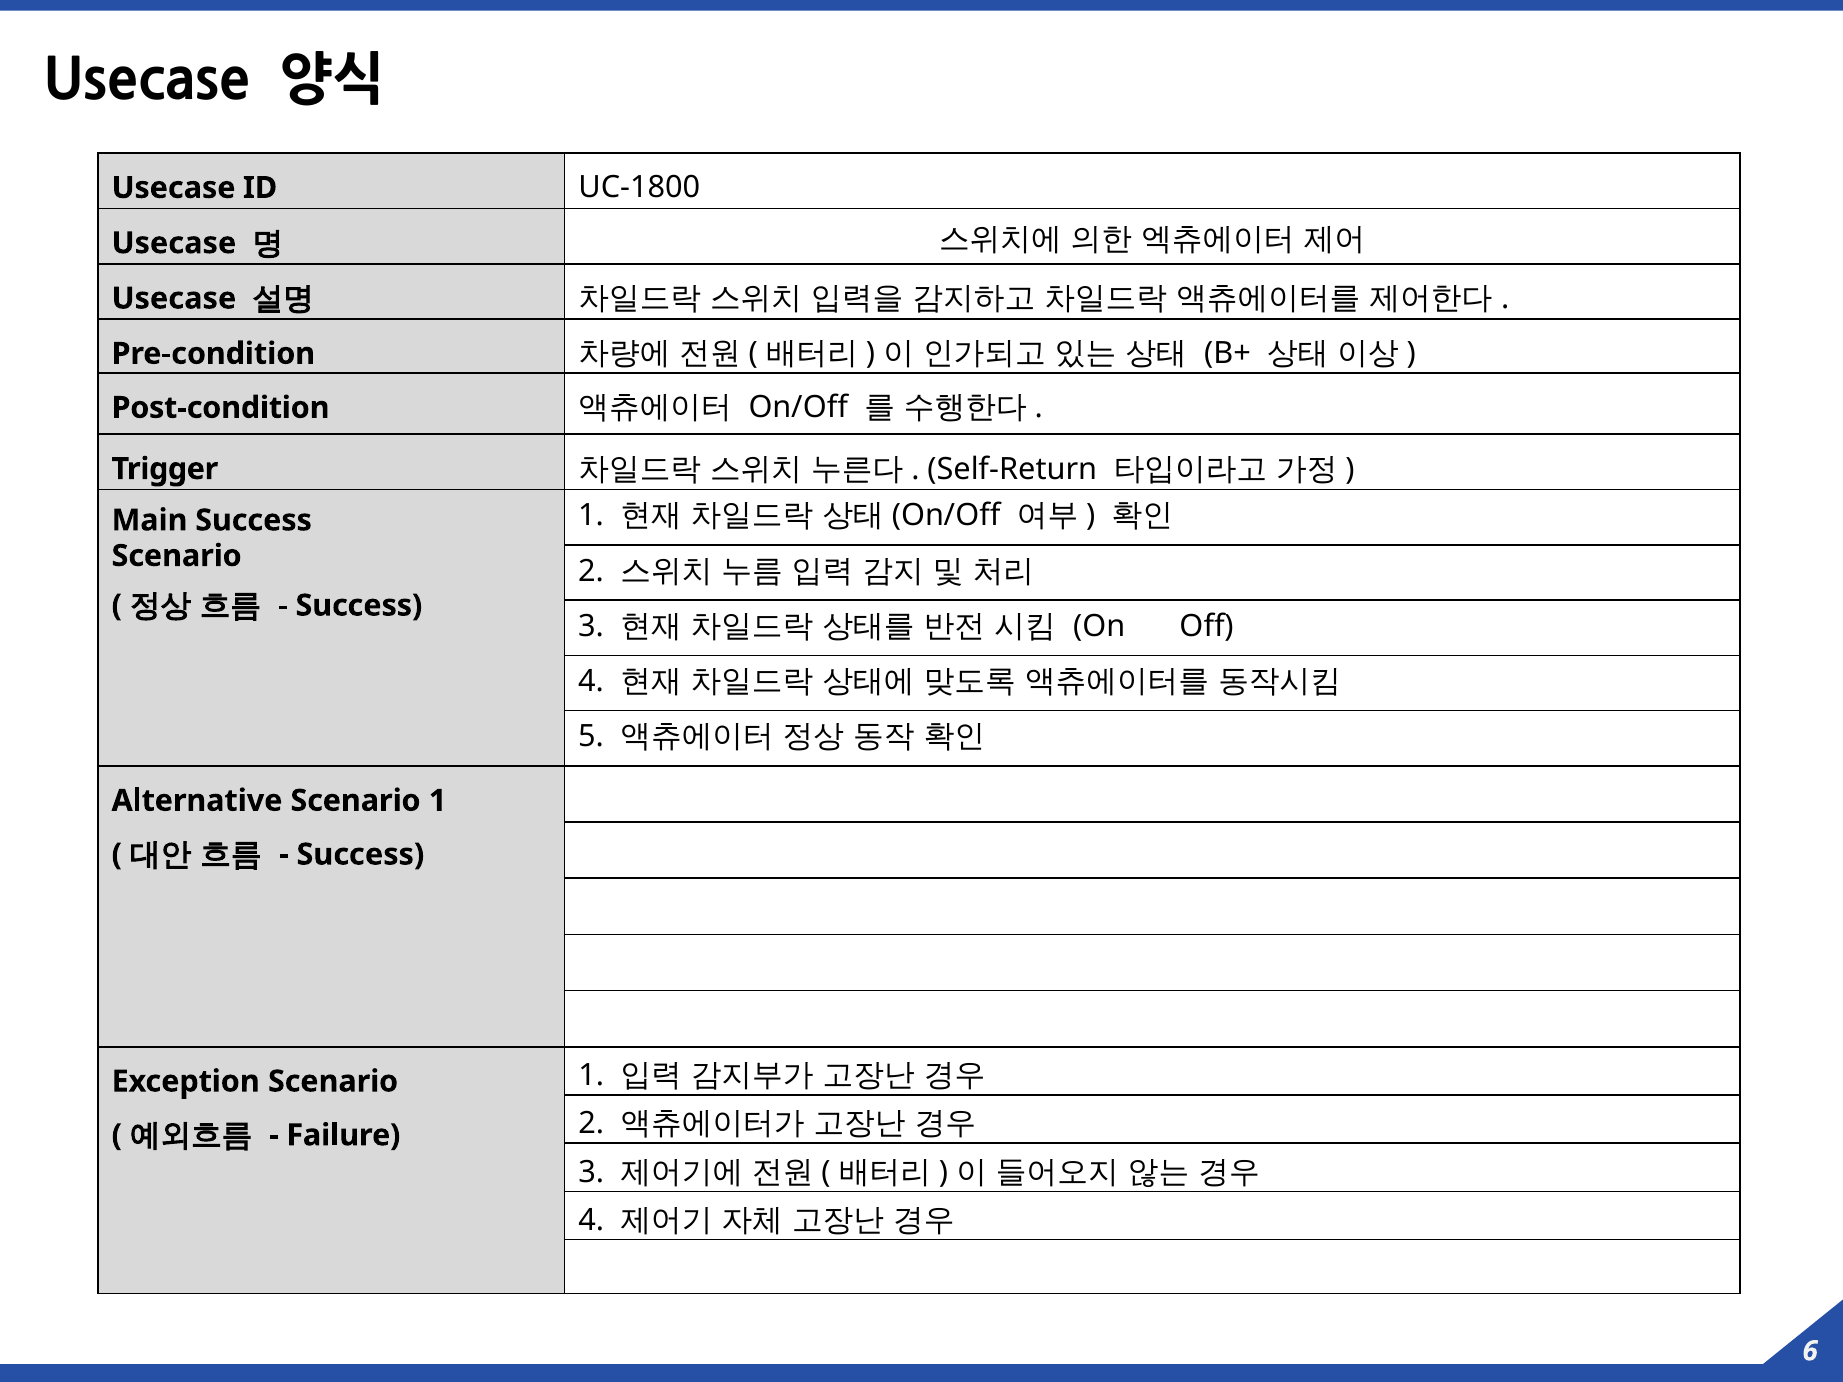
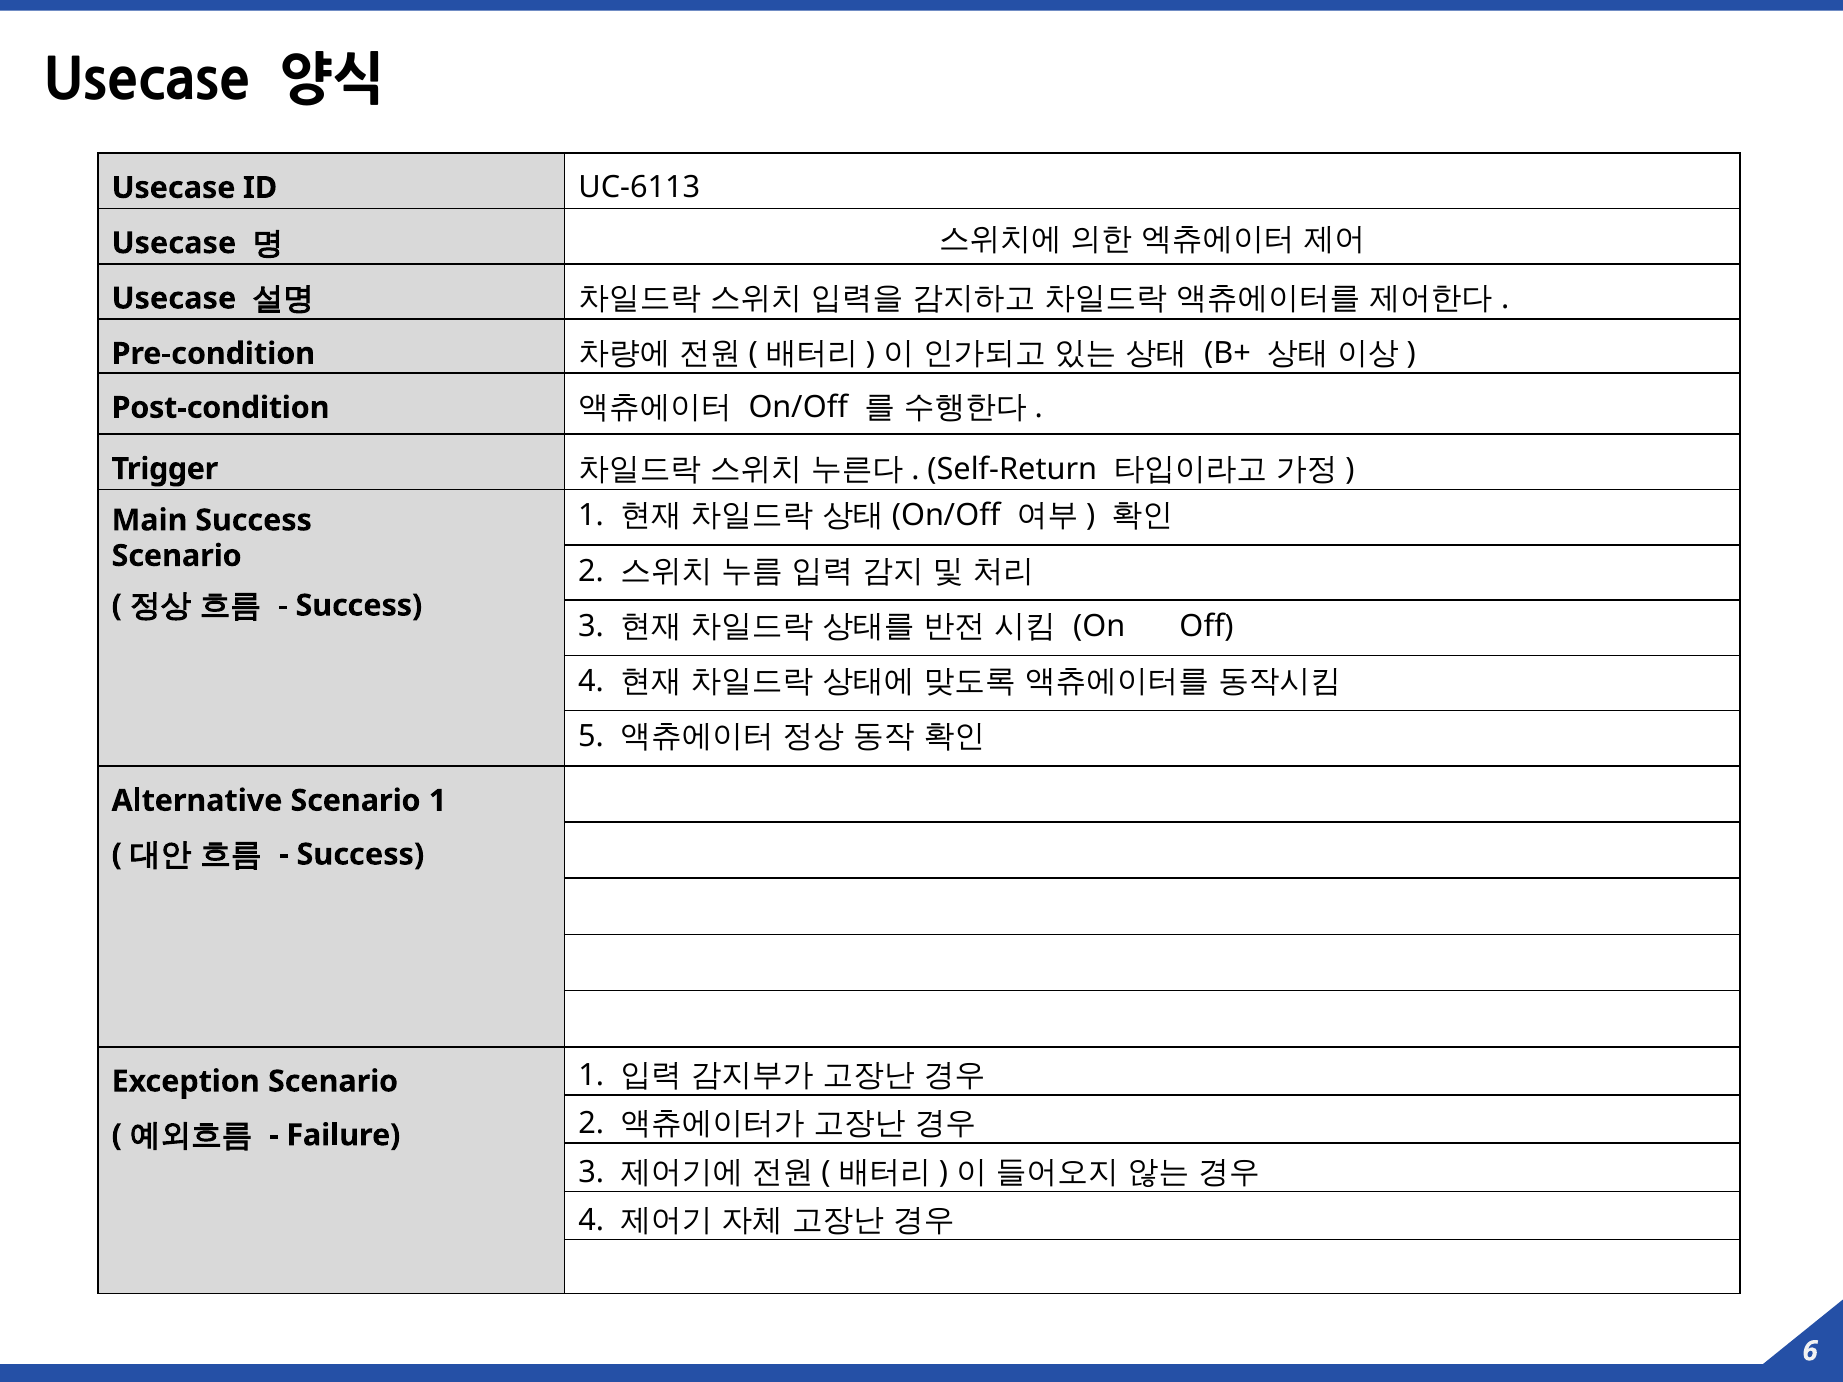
UC-1800: UC-1800 -> UC-6113
